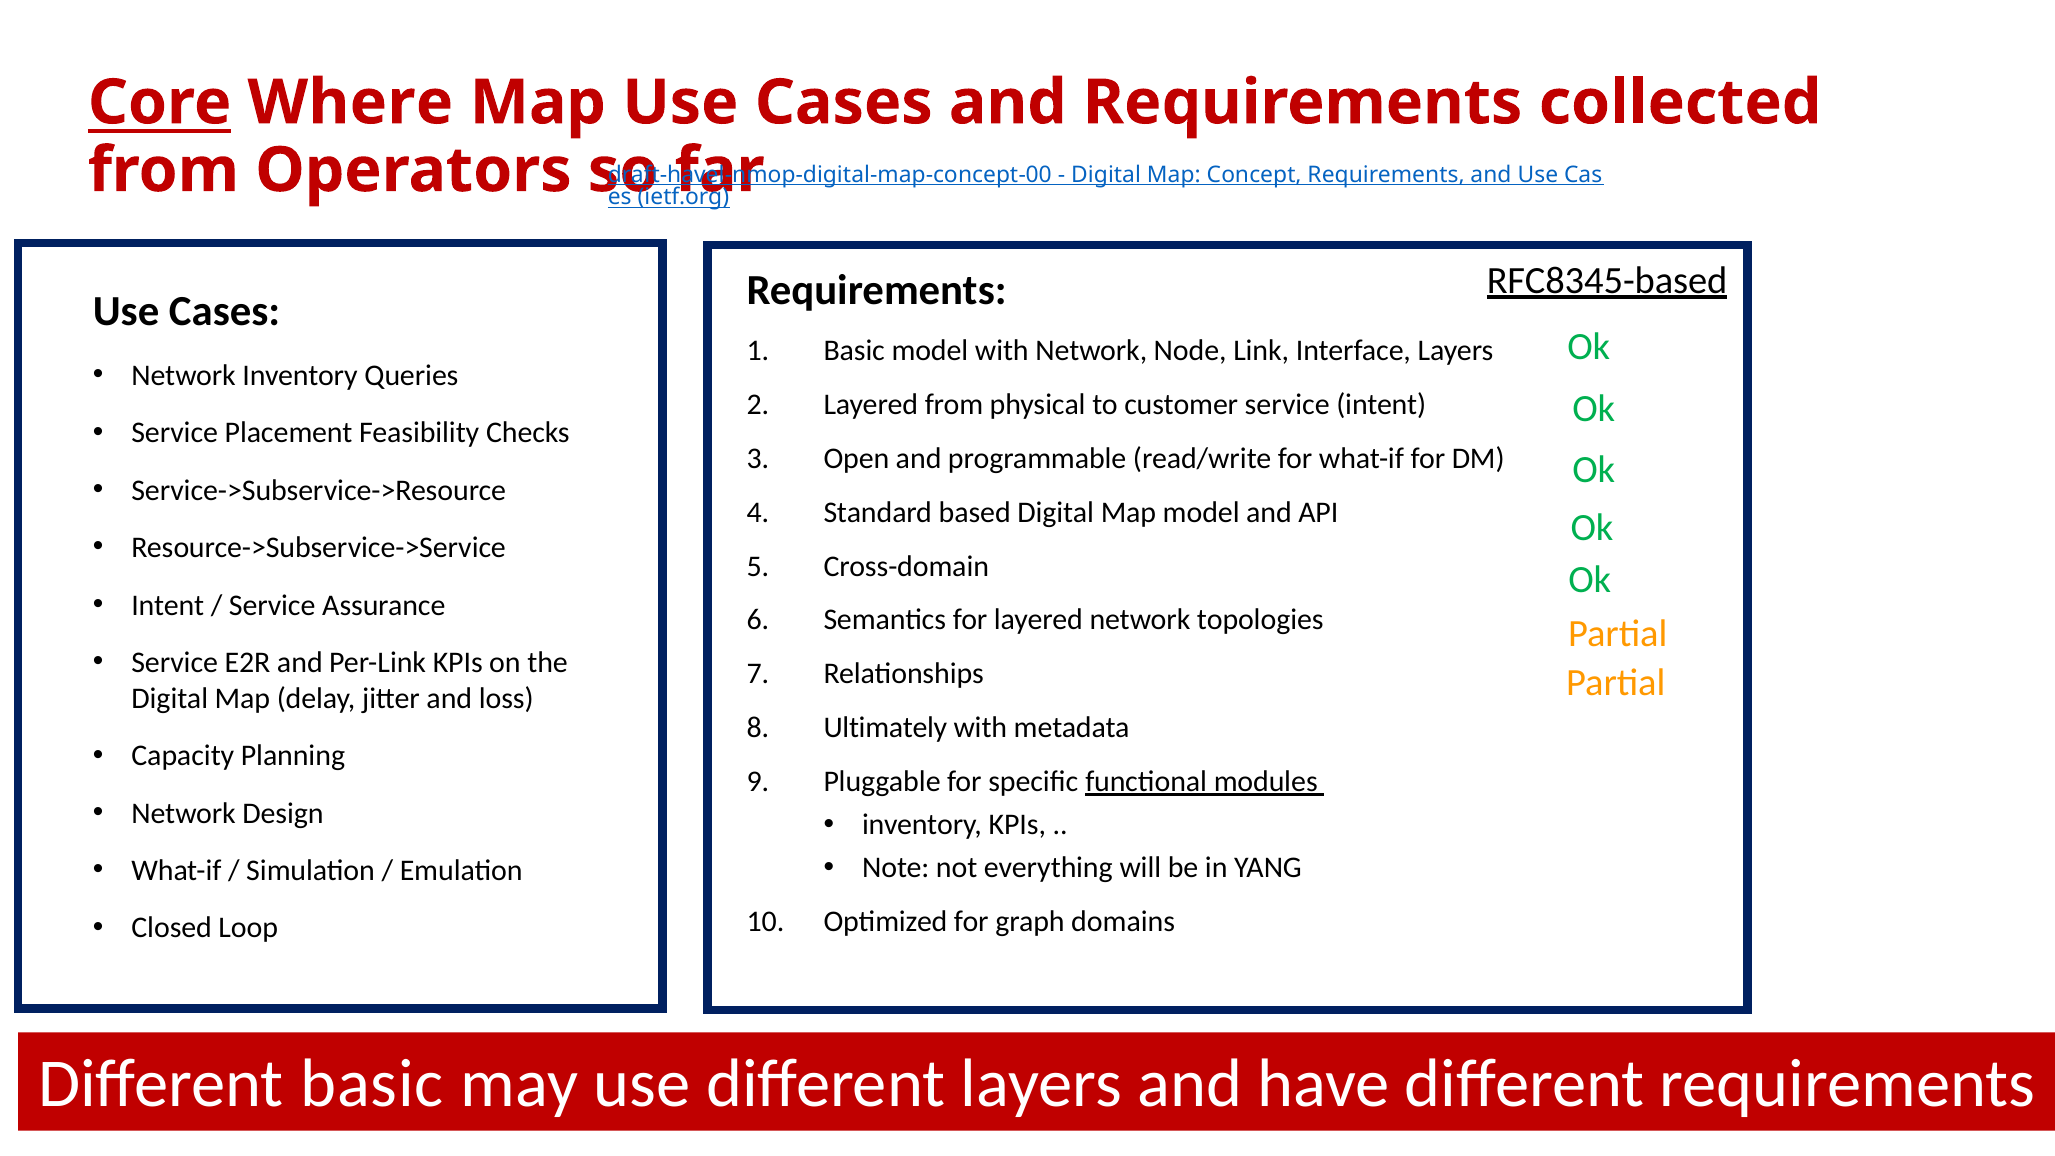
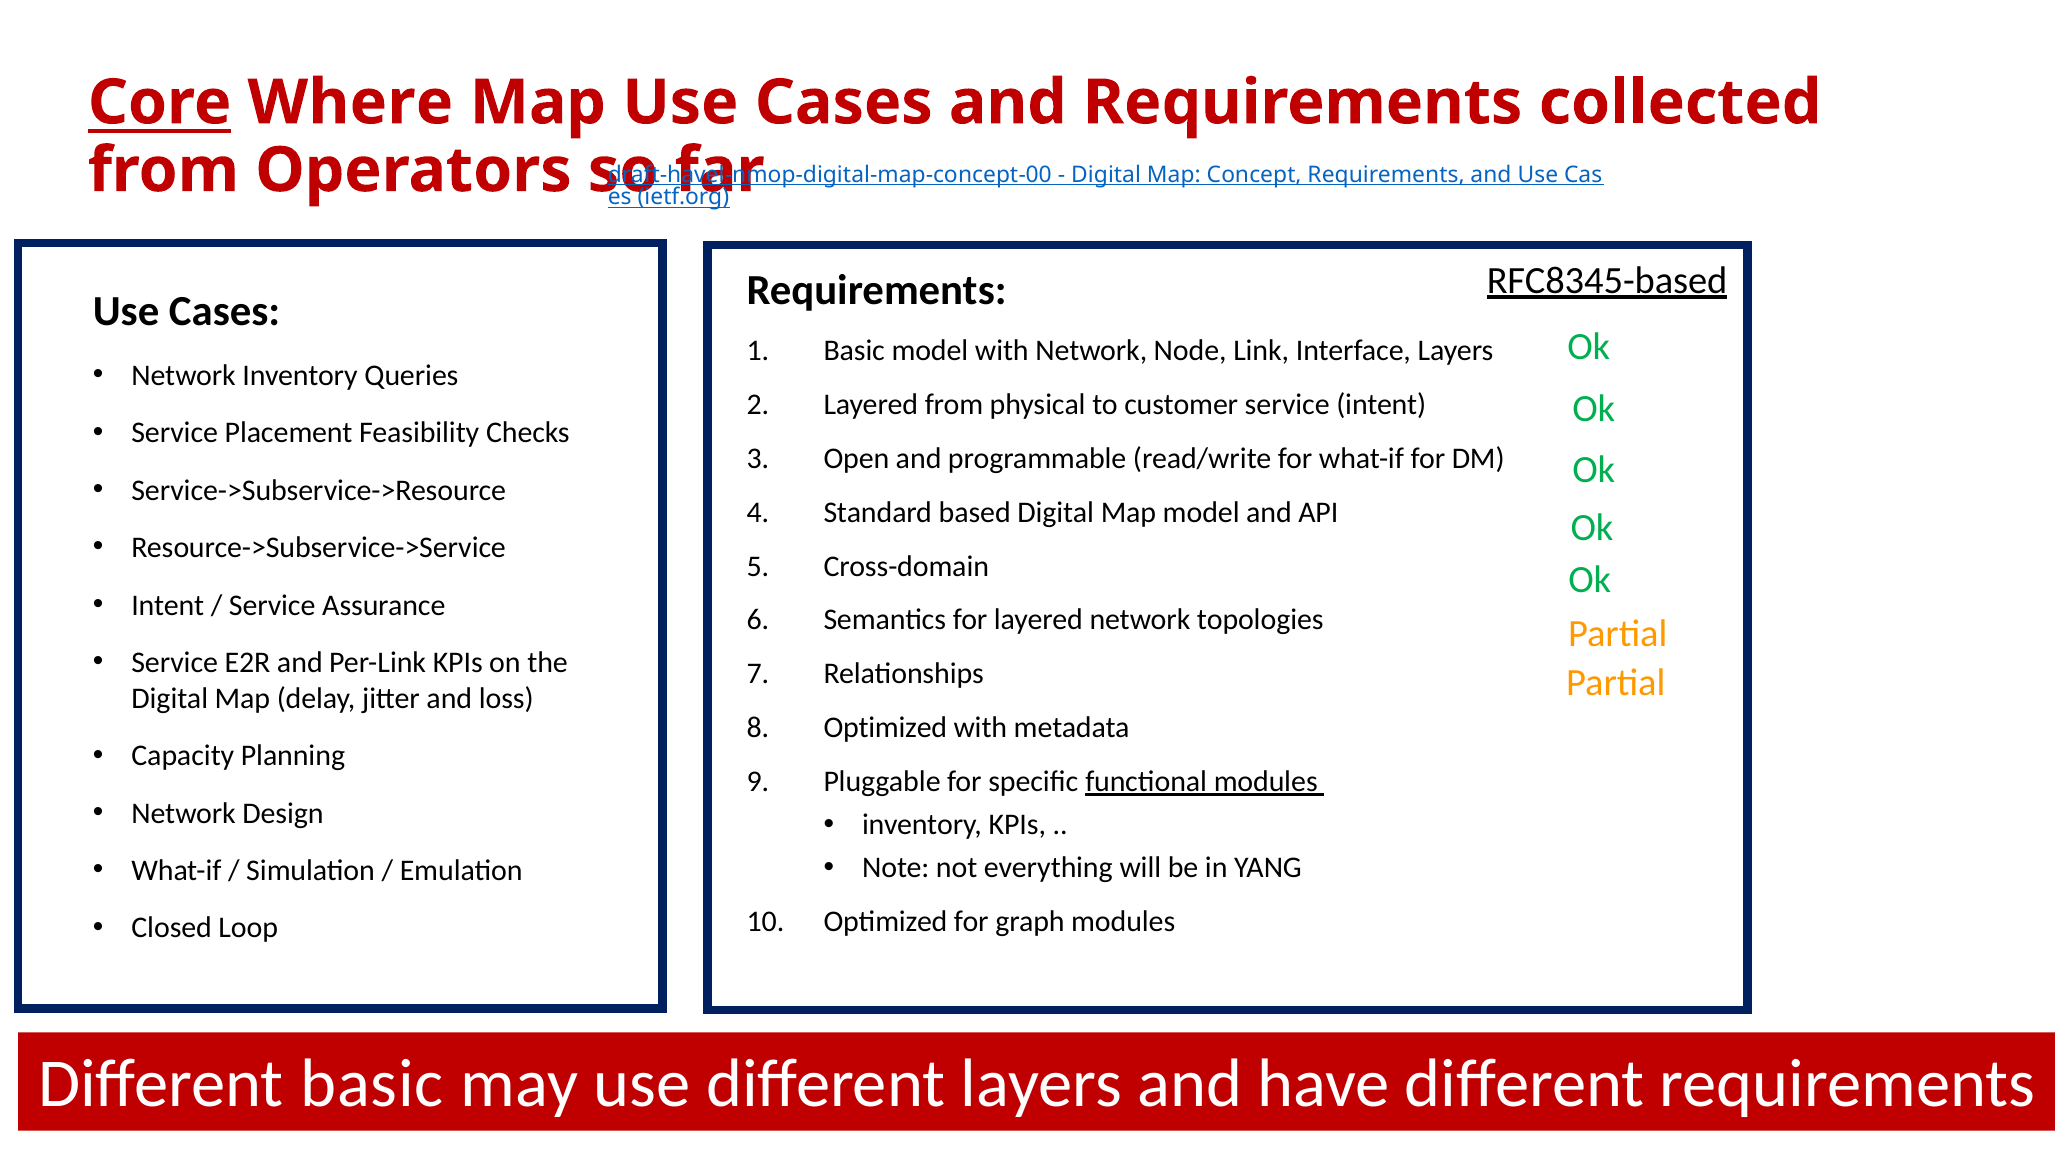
Ultimately at (885, 728): Ultimately -> Optimized
graph domains: domains -> modules
